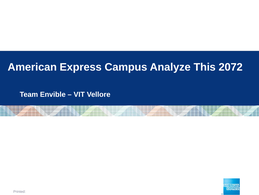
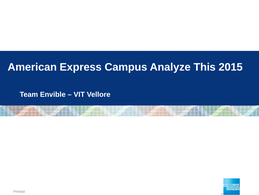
2072: 2072 -> 2015
